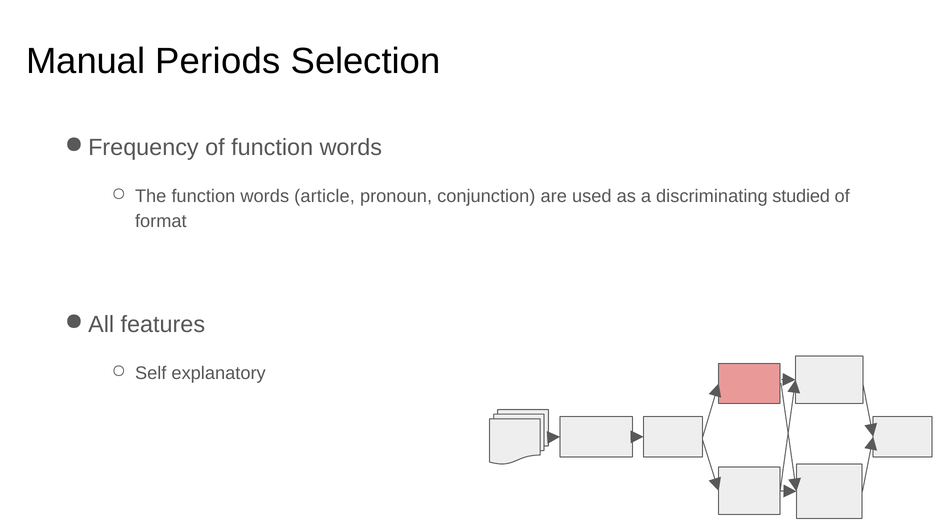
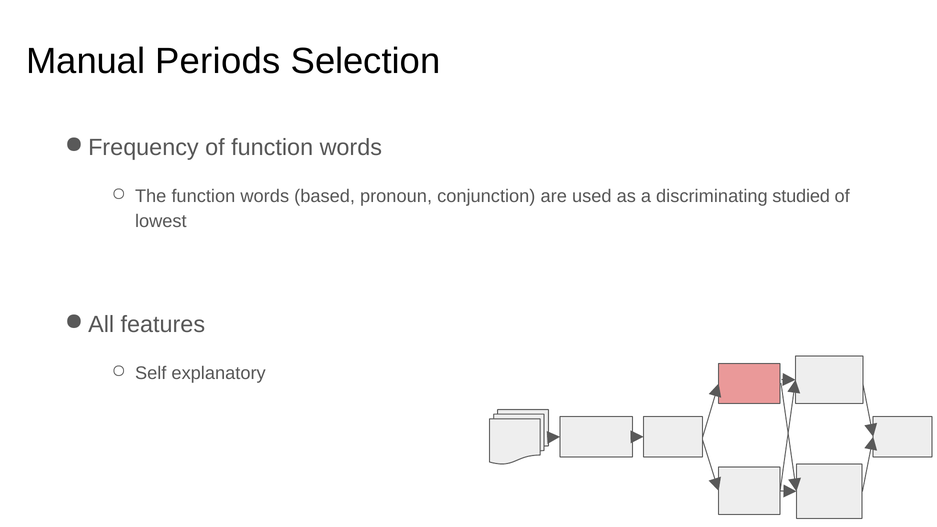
article: article -> based
format: format -> lowest
